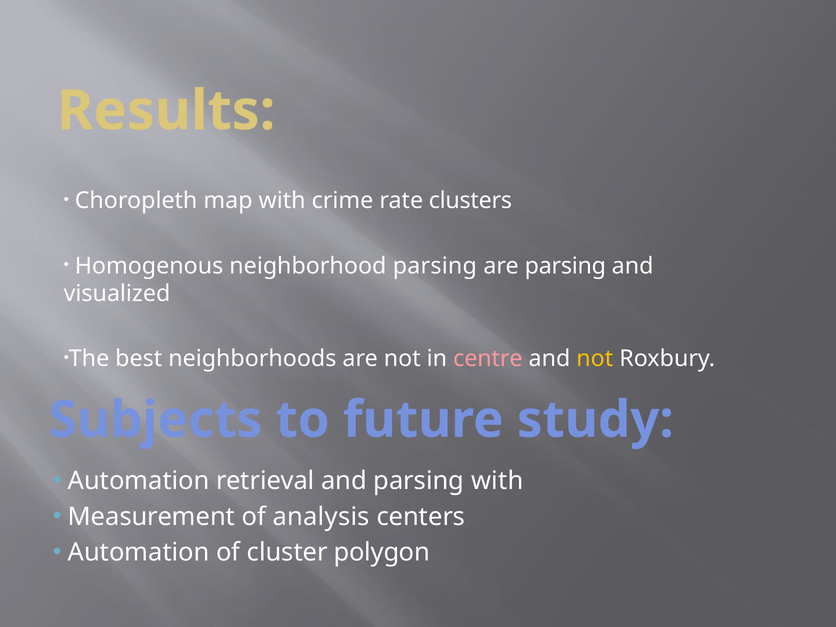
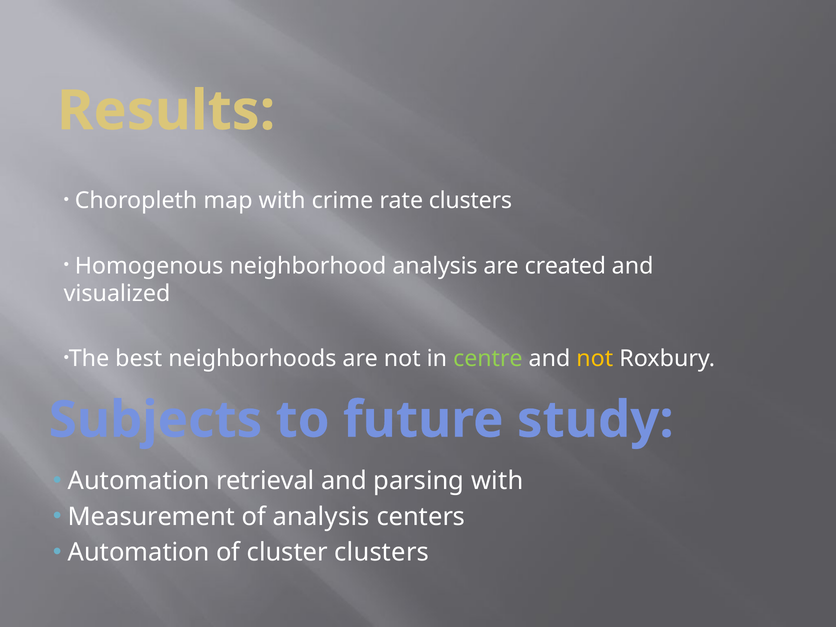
neighborhood parsing: parsing -> analysis
are parsing: parsing -> created
centre colour: pink -> light green
cluster polygon: polygon -> clusters
